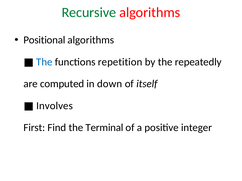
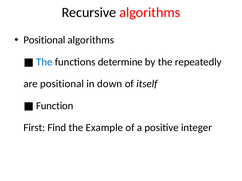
Recursive colour: green -> black
repetition: repetition -> determine
are computed: computed -> positional
Involves: Involves -> Function
Terminal: Terminal -> Example
